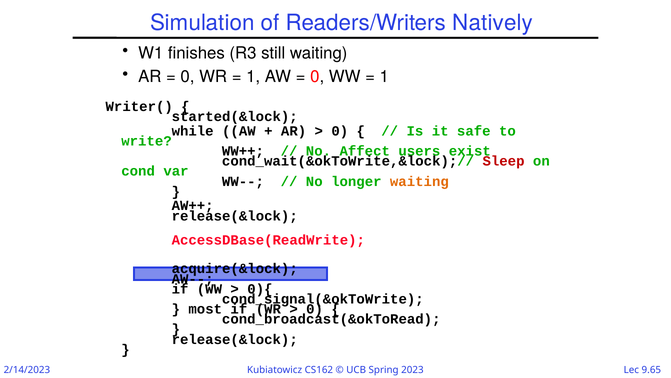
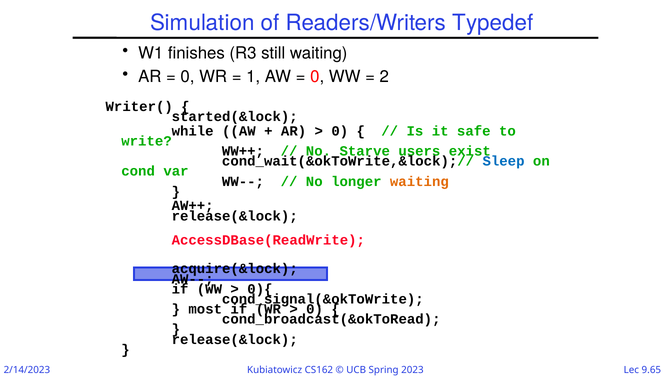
Natively: Natively -> Typedef
1 at (384, 76): 1 -> 2
Affect: Affect -> Starve
Sleep colour: red -> blue
